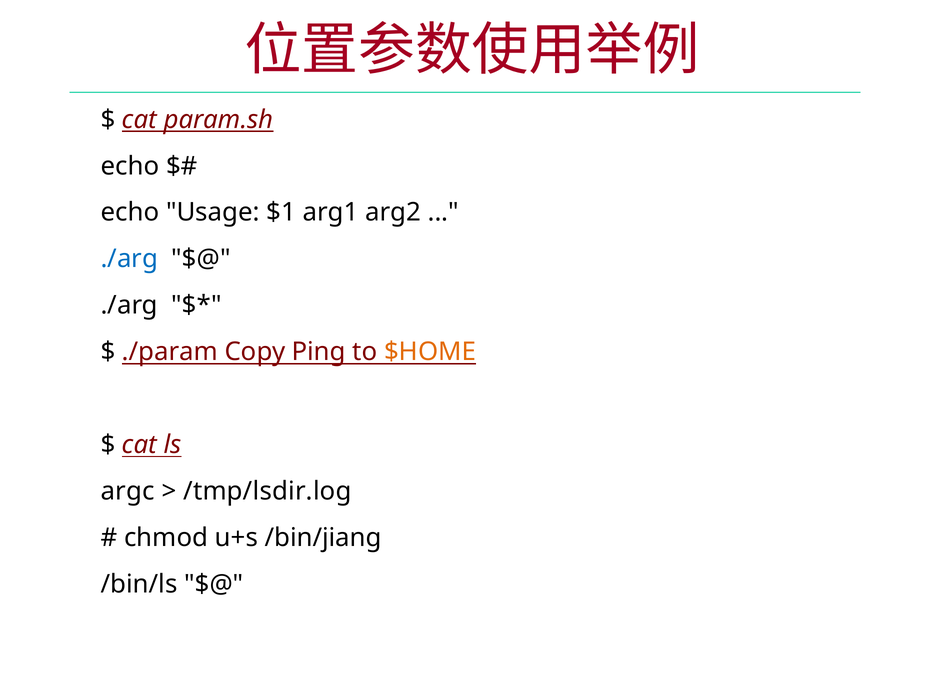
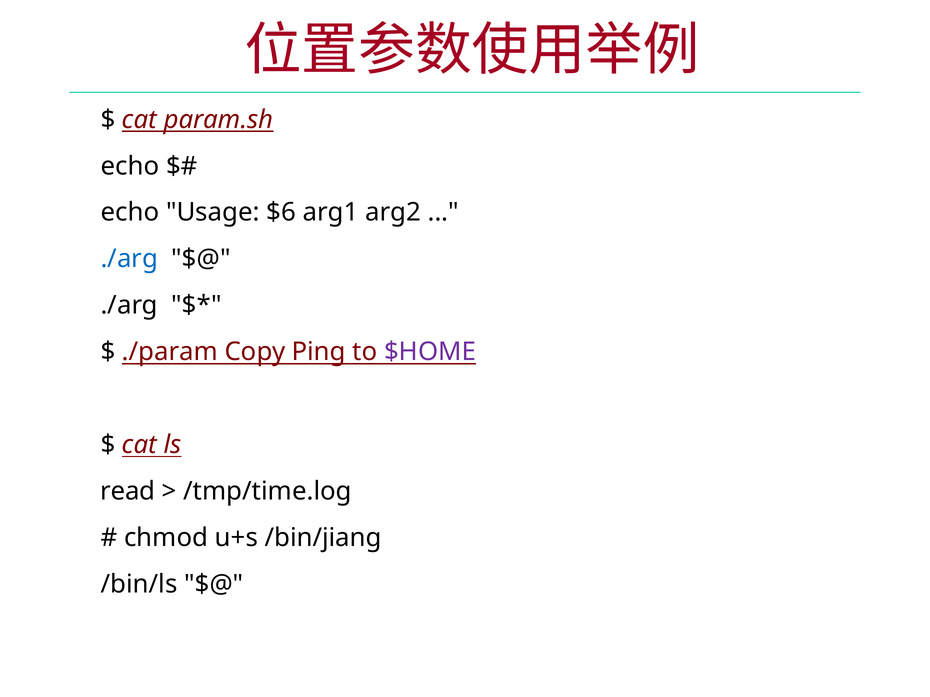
$1: $1 -> $6
$HOME colour: orange -> purple
argc: argc -> read
/tmp/lsdir.log: /tmp/lsdir.log -> /tmp/time.log
